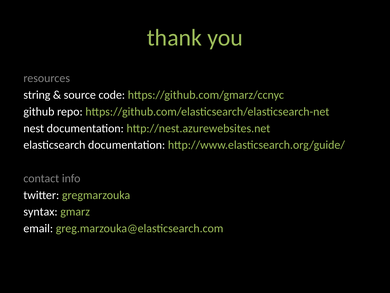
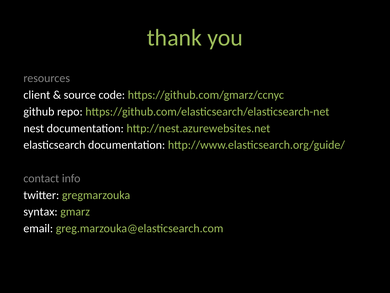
string: string -> client
